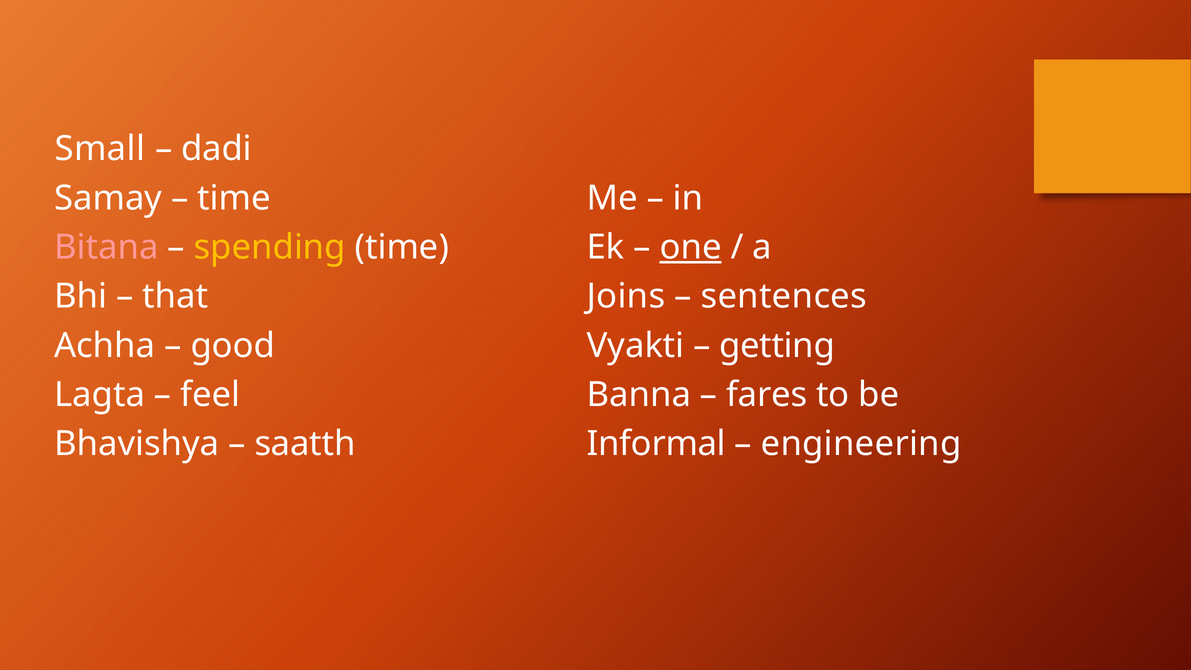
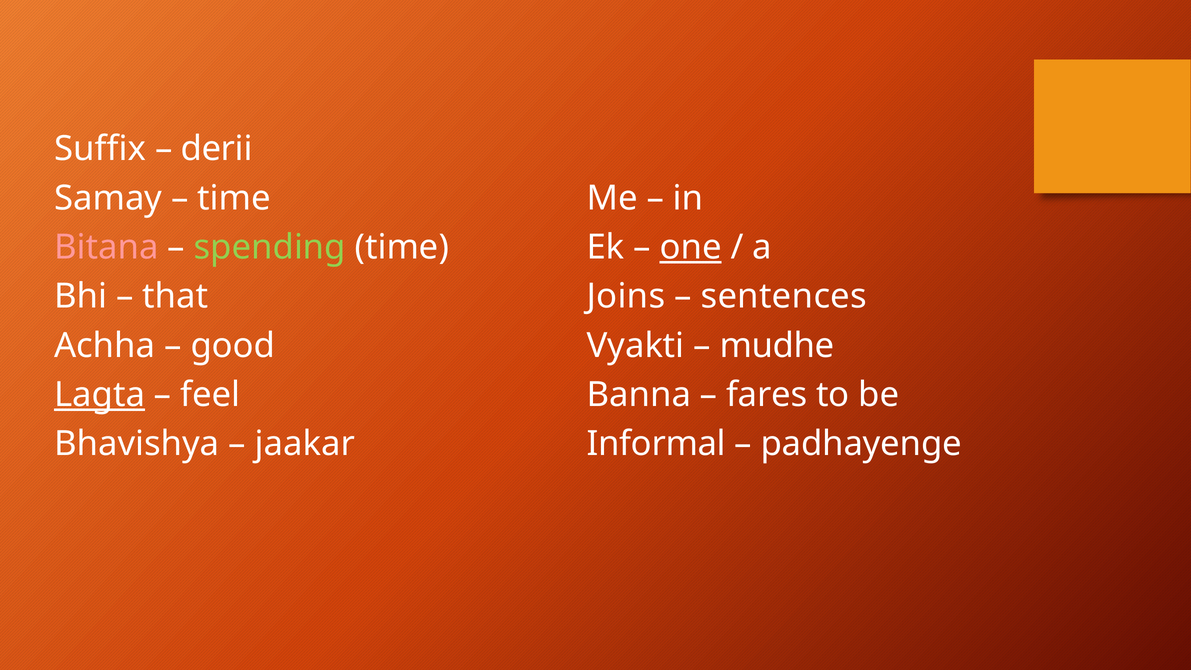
Small: Small -> Suffix
dadi: dadi -> derii
spending colour: yellow -> light green
getting: getting -> mudhe
Lagta underline: none -> present
saatth: saatth -> jaakar
engineering: engineering -> padhayenge
